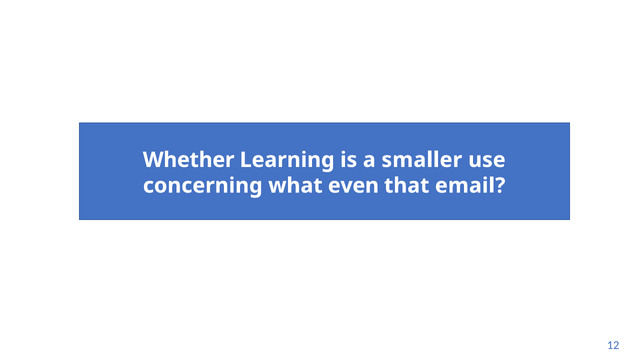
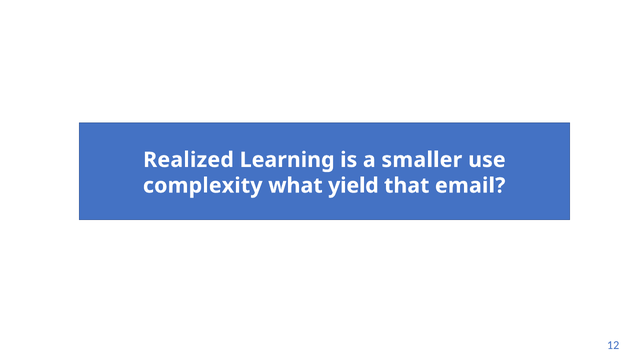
Whether: Whether -> Realized
concerning: concerning -> complexity
even: even -> yield
